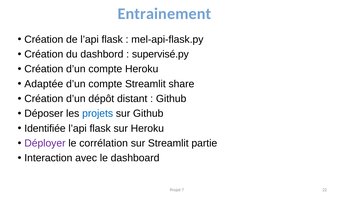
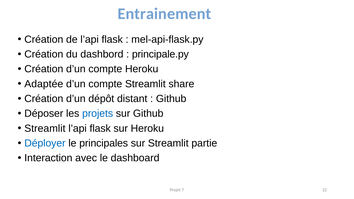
supervisé.py: supervisé.py -> principale.py
Identifiée at (45, 128): Identifiée -> Streamlit
Déployer colour: purple -> blue
corrélation: corrélation -> principales
